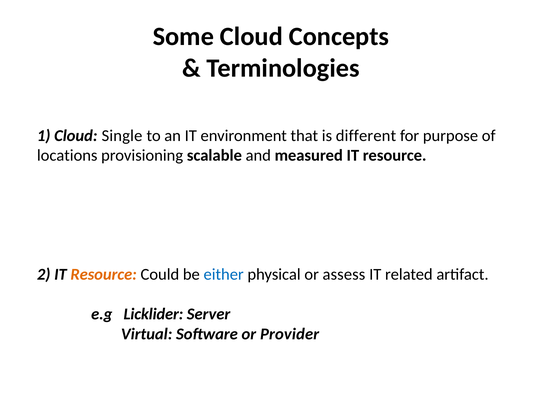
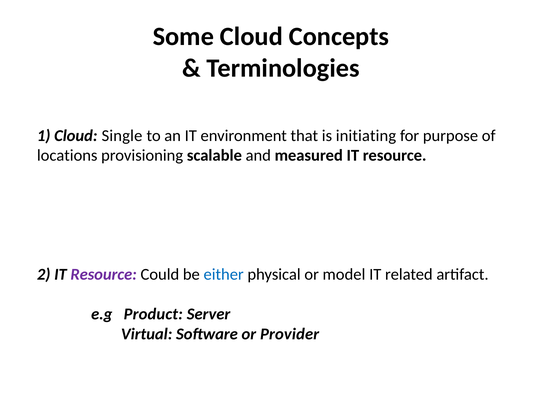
different: different -> initiating
Resource at (104, 275) colour: orange -> purple
assess: assess -> model
Licklider: Licklider -> Product
